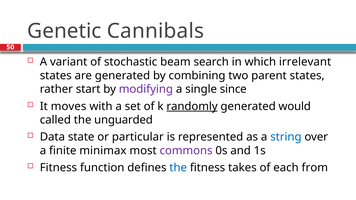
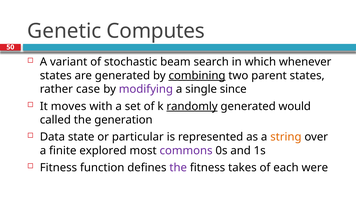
Cannibals: Cannibals -> Computes
irrelevant: irrelevant -> whenever
combining underline: none -> present
start: start -> case
unguarded: unguarded -> generation
string colour: blue -> orange
minimax: minimax -> explored
the at (178, 168) colour: blue -> purple
from: from -> were
